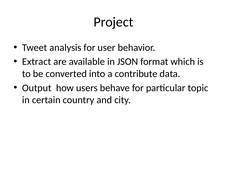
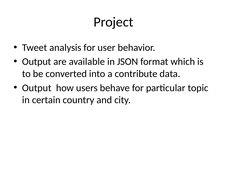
Extract at (37, 62): Extract -> Output
